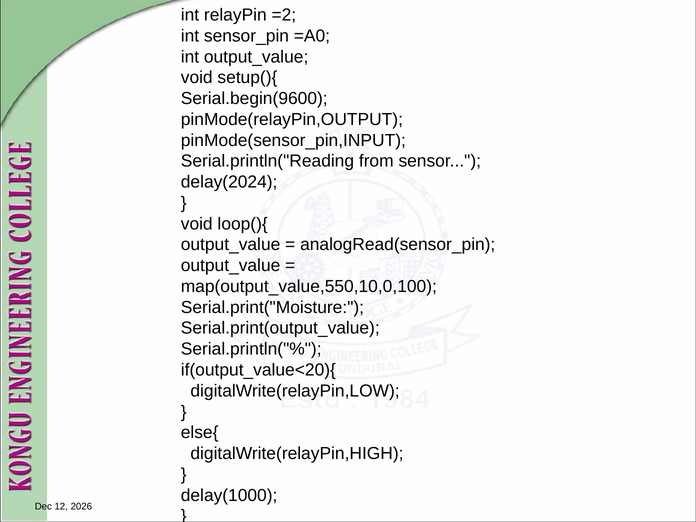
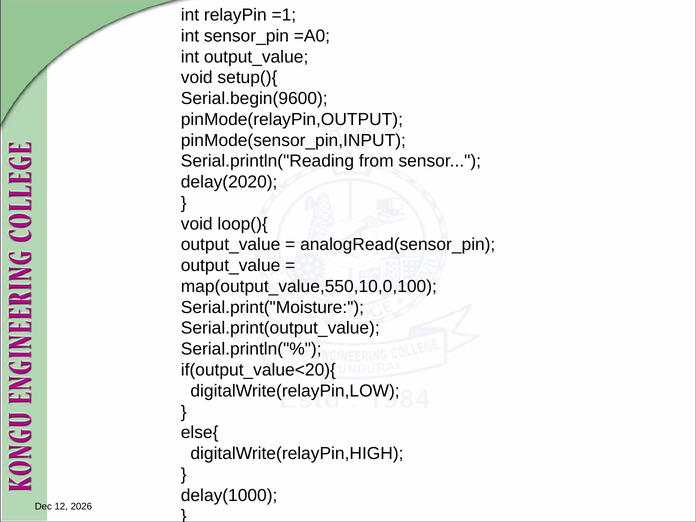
=2: =2 -> =1
delay(2024: delay(2024 -> delay(2020
